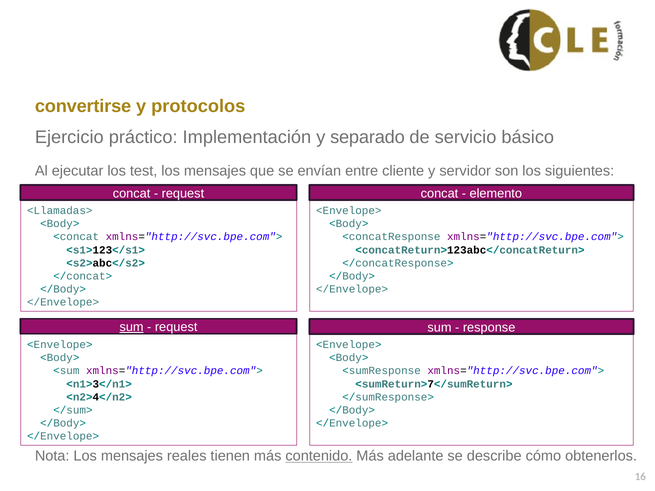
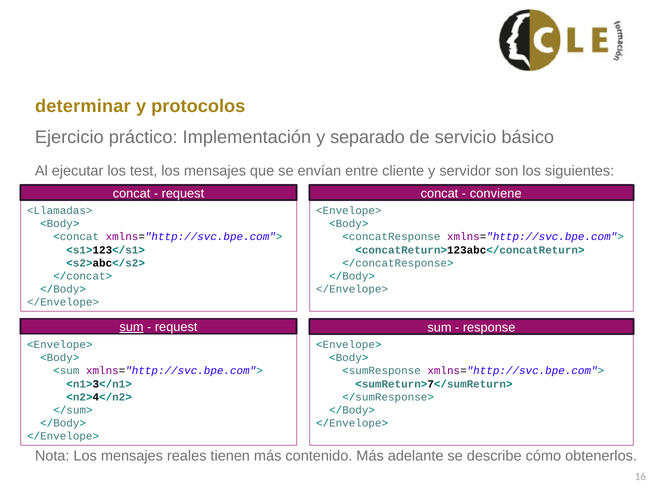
convertirse: convertirse -> determinar
elemento: elemento -> conviene
contenido underline: present -> none
